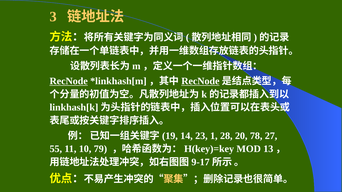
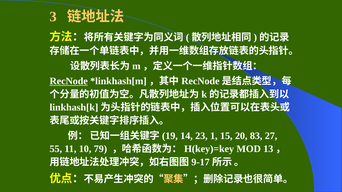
RecNode at (200, 81) underline: present -> none
28: 28 -> 15
78: 78 -> 83
